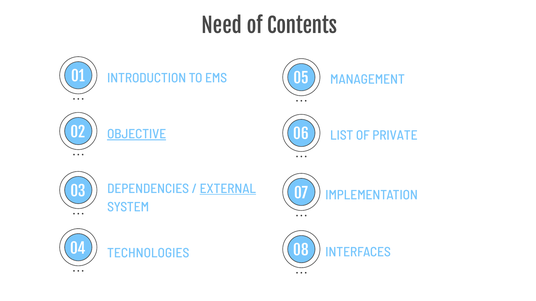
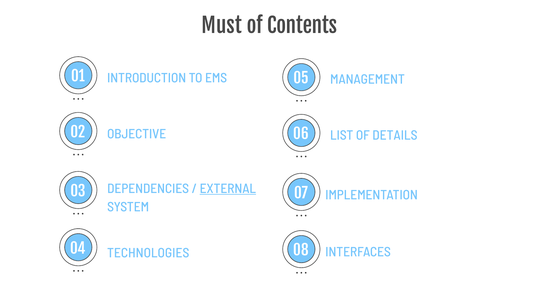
Need: Need -> Must
OBJECTIVE underline: present -> none
PRIVATE: PRIVATE -> DETAILS
